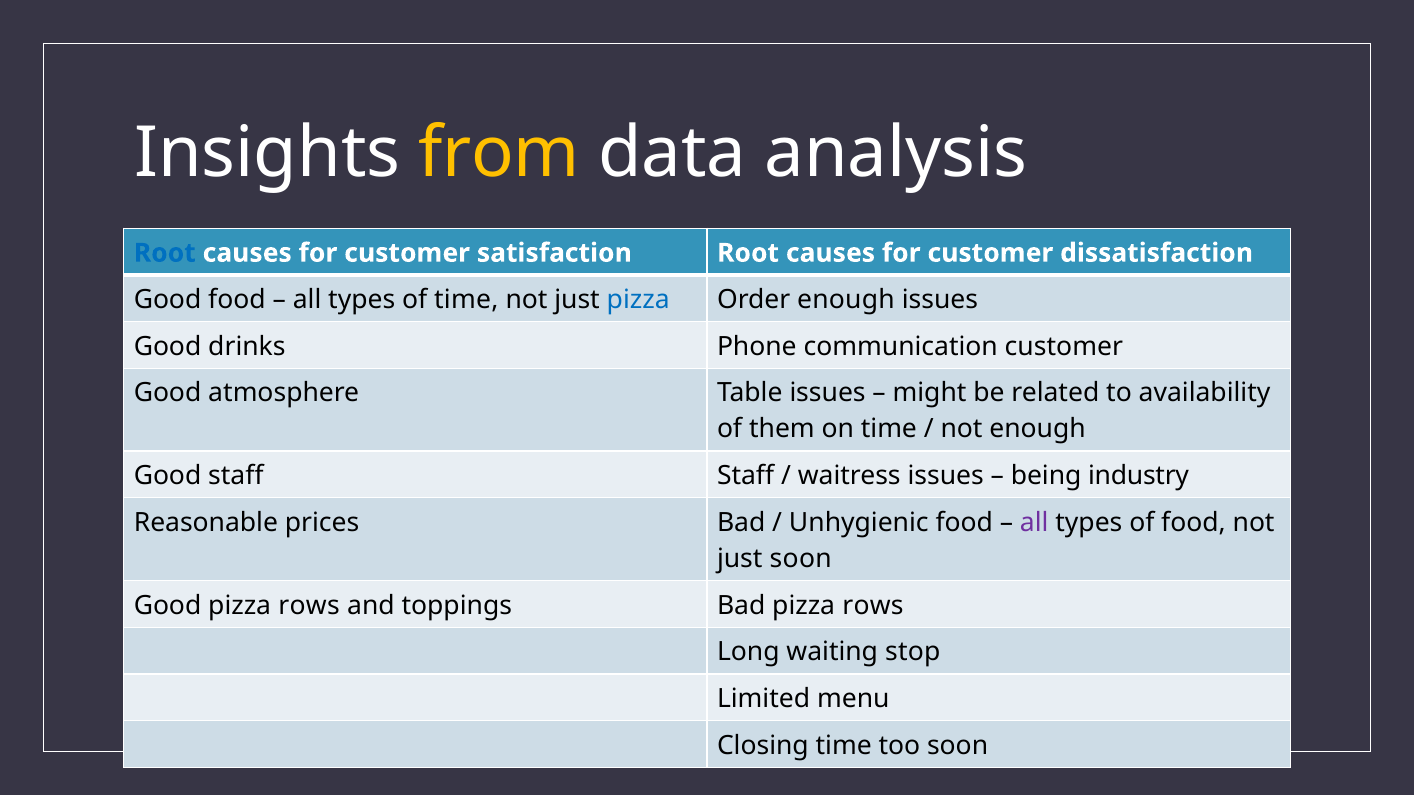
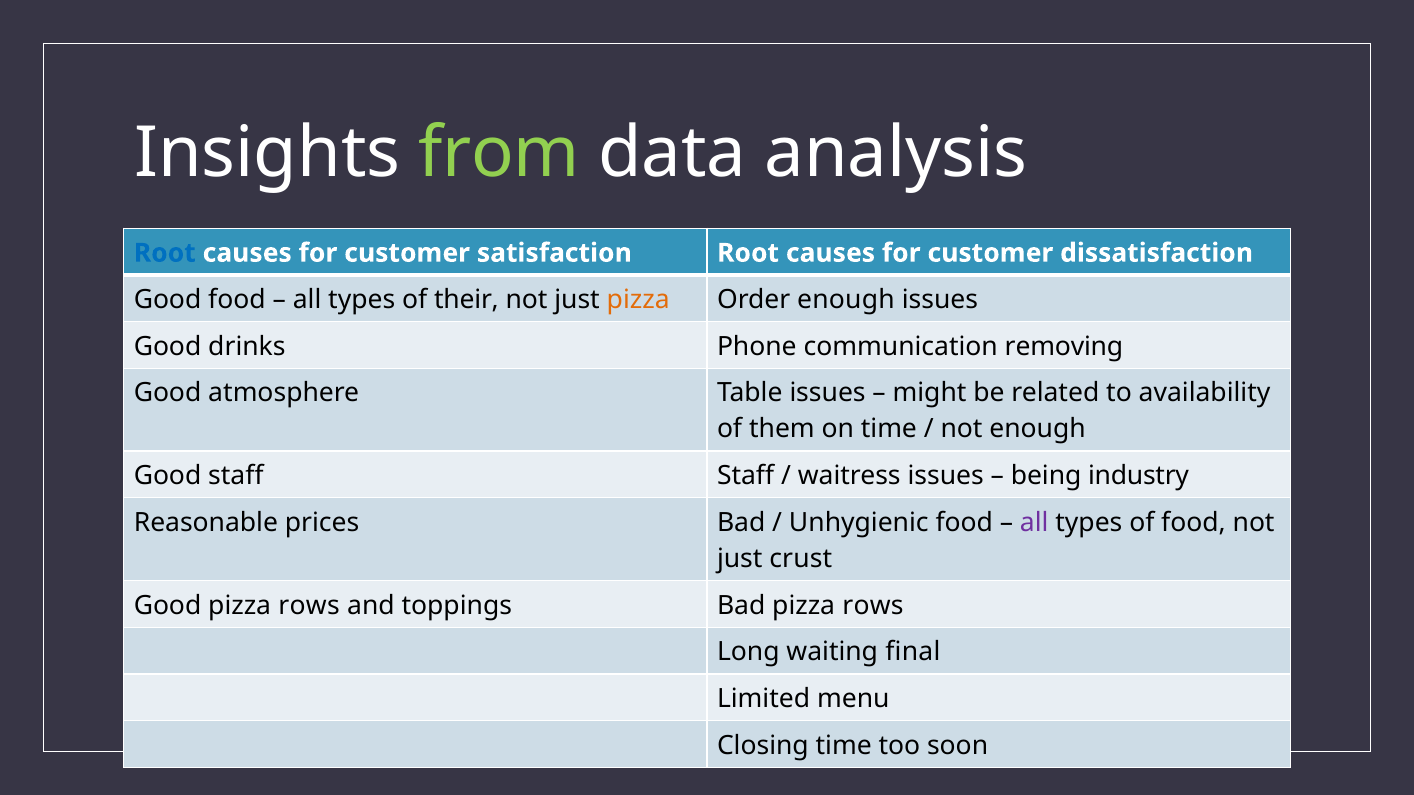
from colour: yellow -> light green
of time: time -> their
pizza at (638, 300) colour: blue -> orange
communication customer: customer -> removing
just soon: soon -> crust
stop: stop -> final
